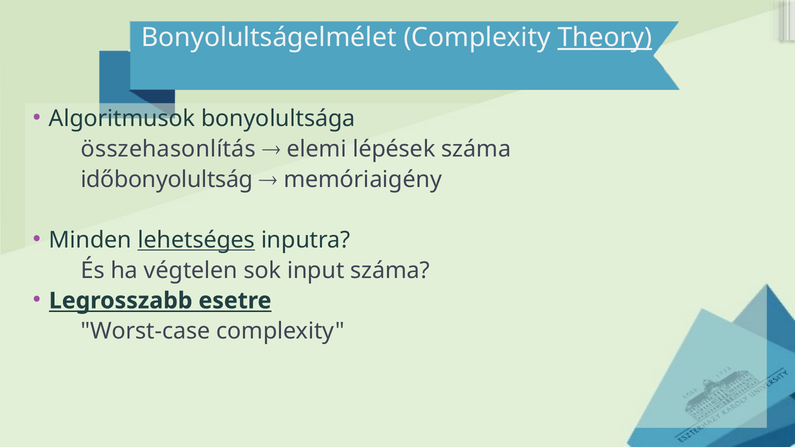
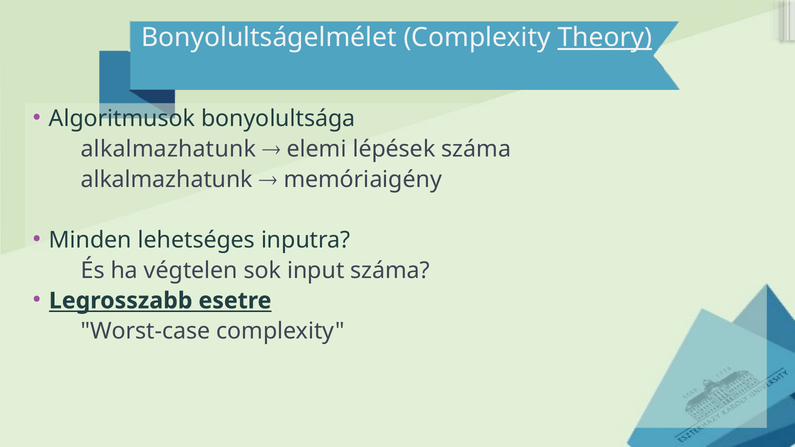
összehasonlítás at (168, 149): összehasonlítás -> alkalmazhatunk
időbonyolultság at (167, 179): időbonyolultság -> alkalmazhatunk
lehetséges underline: present -> none
